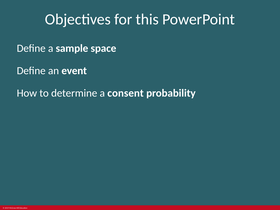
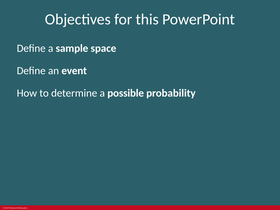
consent: consent -> possible
